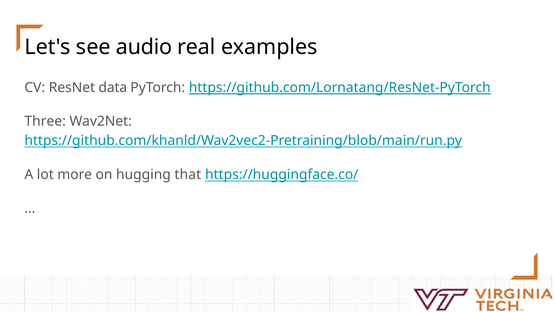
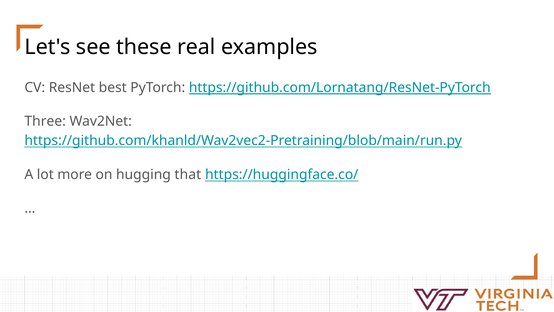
audio: audio -> these
data: data -> best
